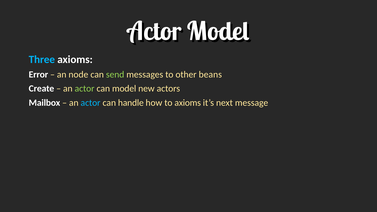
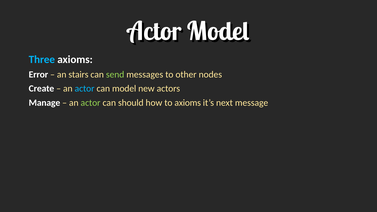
node: node -> stairs
beans: beans -> nodes
actor at (85, 89) colour: light green -> light blue
Mailbox: Mailbox -> Manage
actor at (91, 103) colour: light blue -> light green
handle: handle -> should
